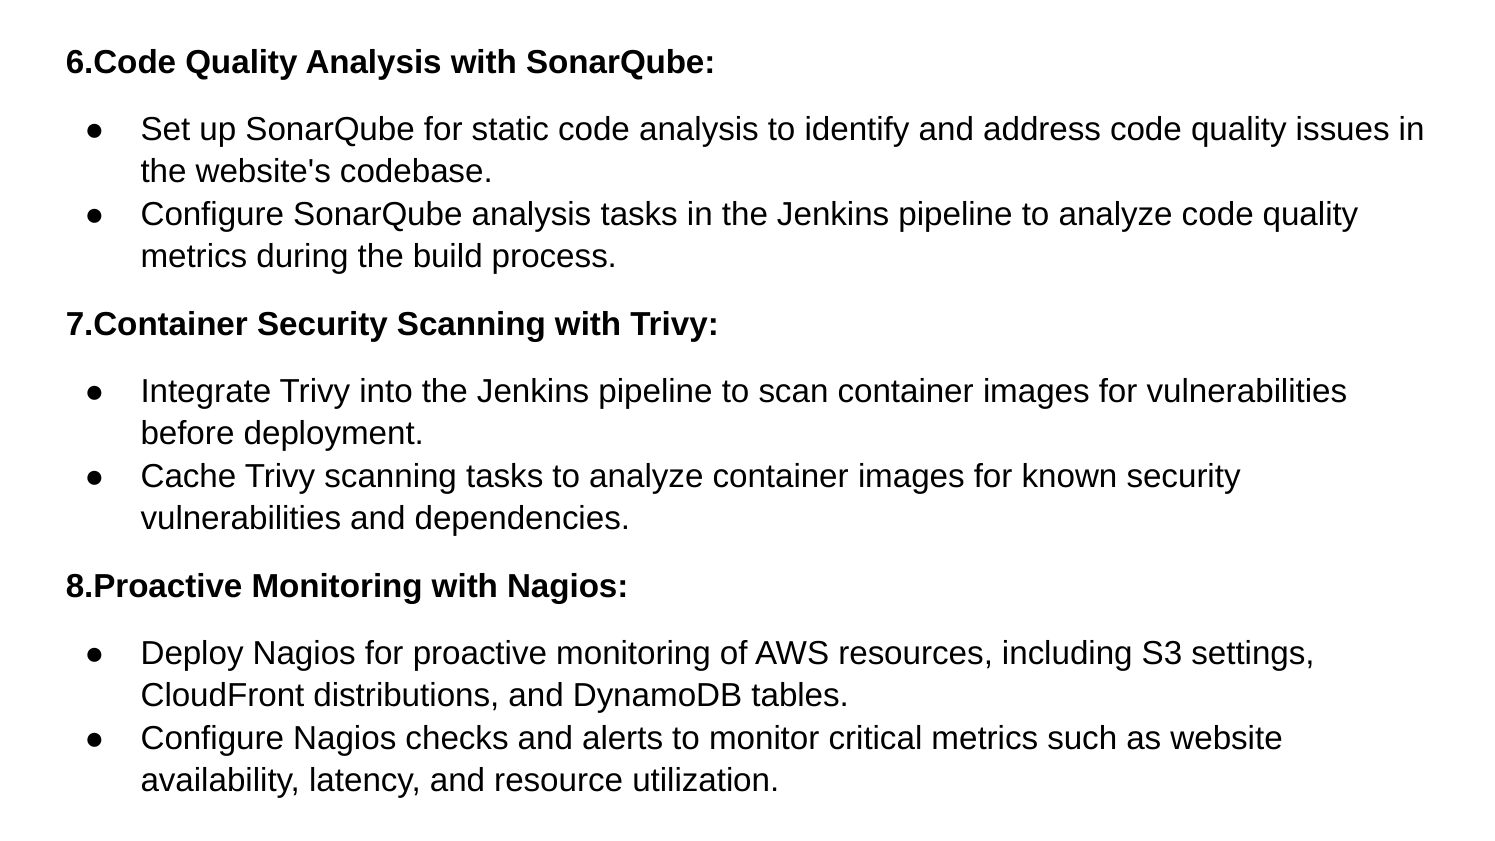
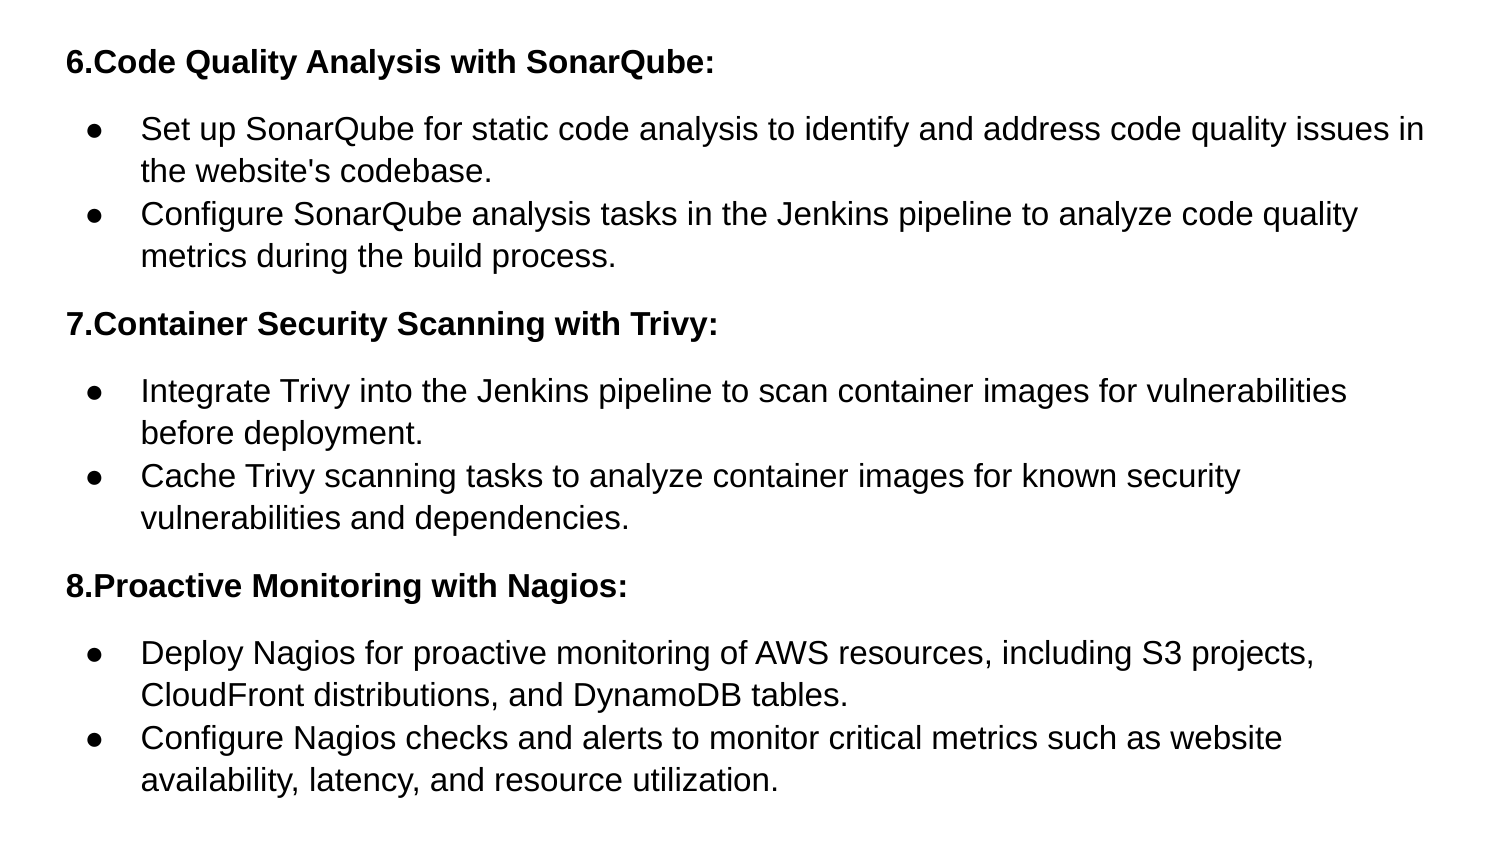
settings: settings -> projects
